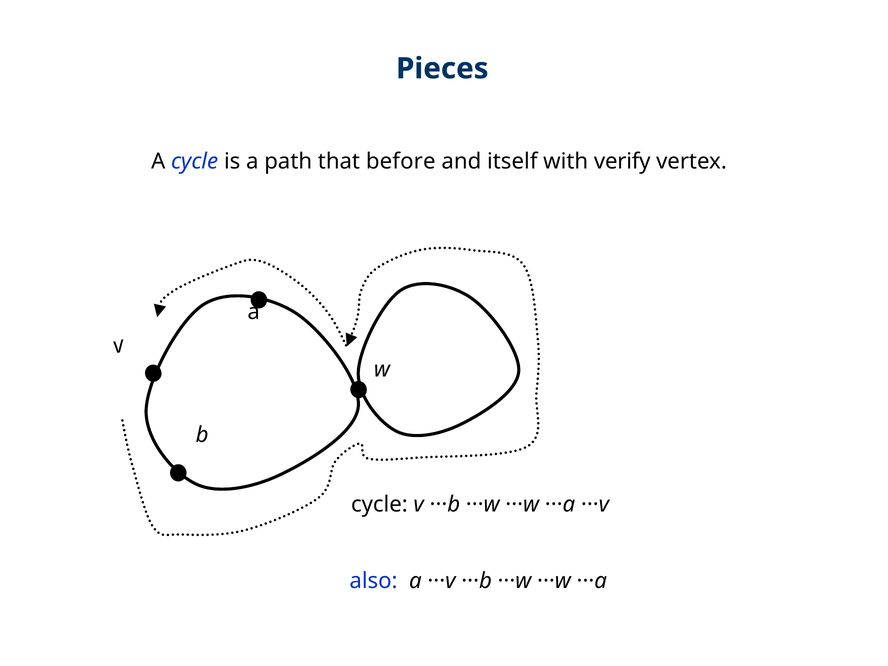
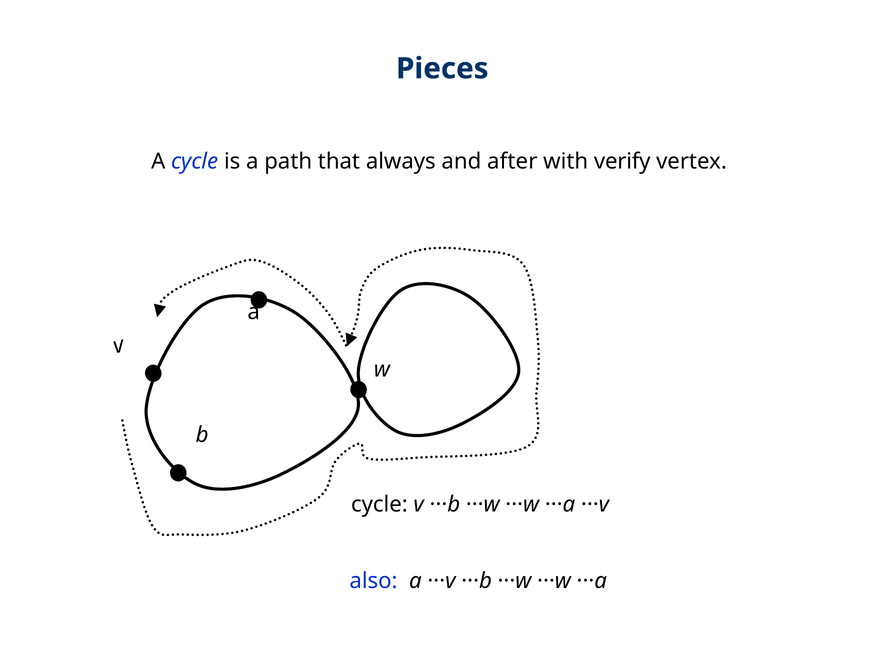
before: before -> always
itself: itself -> after
